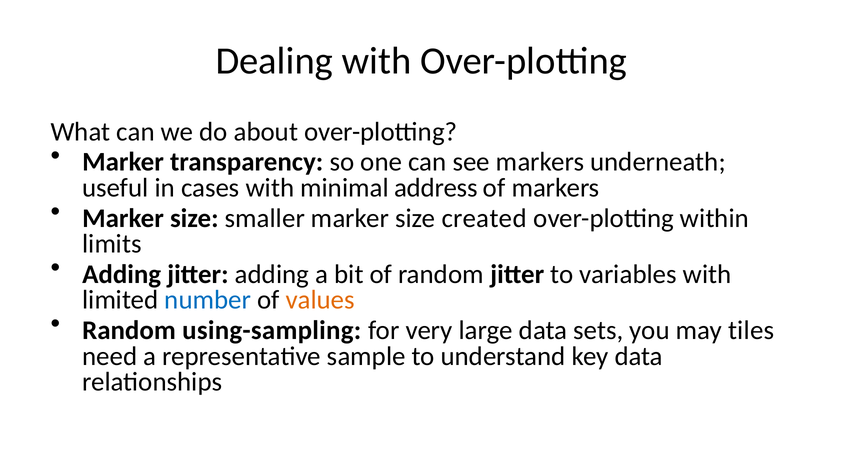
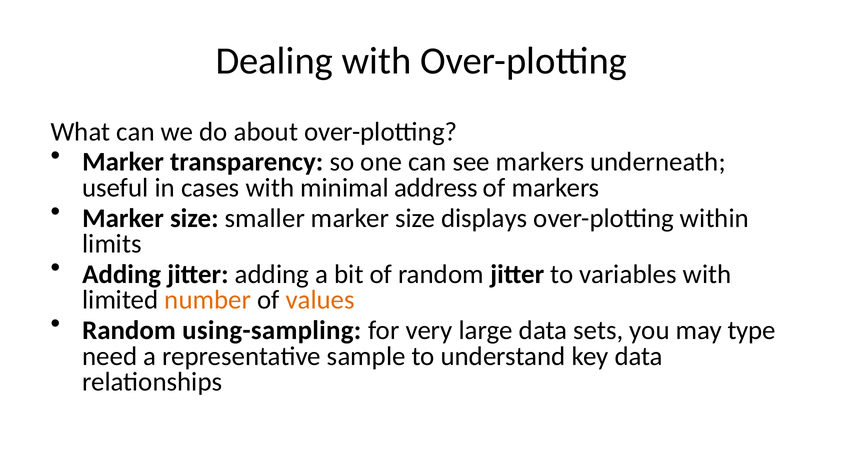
created: created -> displays
number colour: blue -> orange
tiles: tiles -> type
